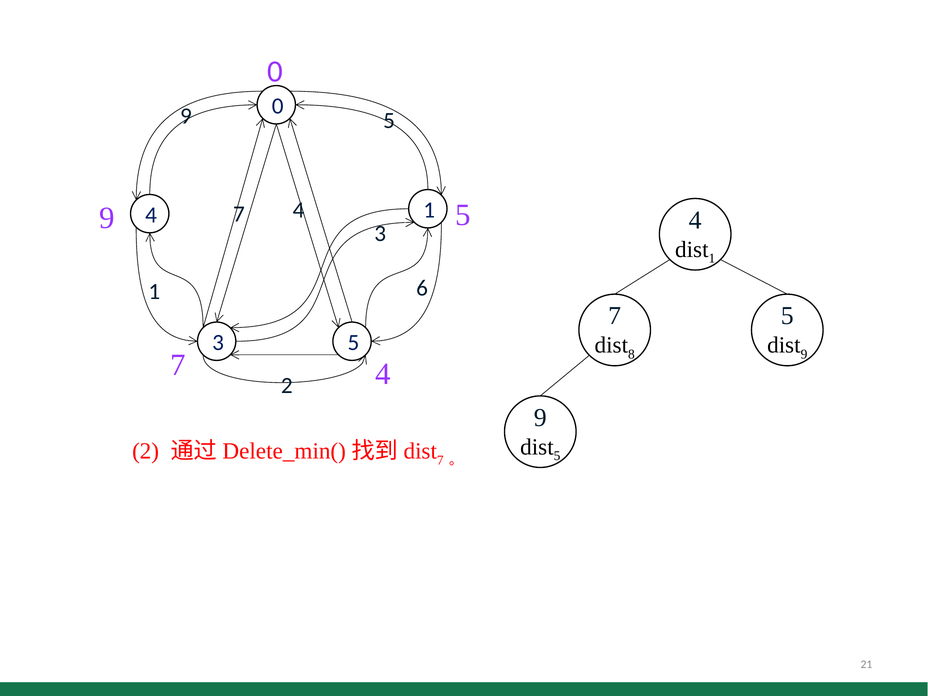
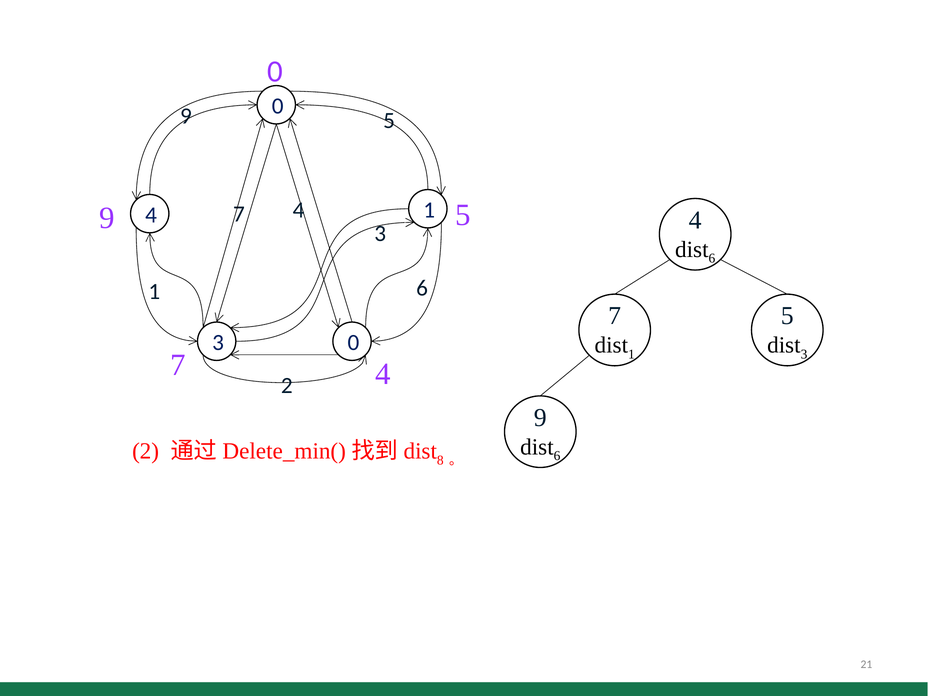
1 at (712, 258): 1 -> 6
3 5: 5 -> 0
8 at (631, 354): 8 -> 1
9 at (804, 354): 9 -> 3
5 at (557, 456): 5 -> 6
7 at (440, 460): 7 -> 8
